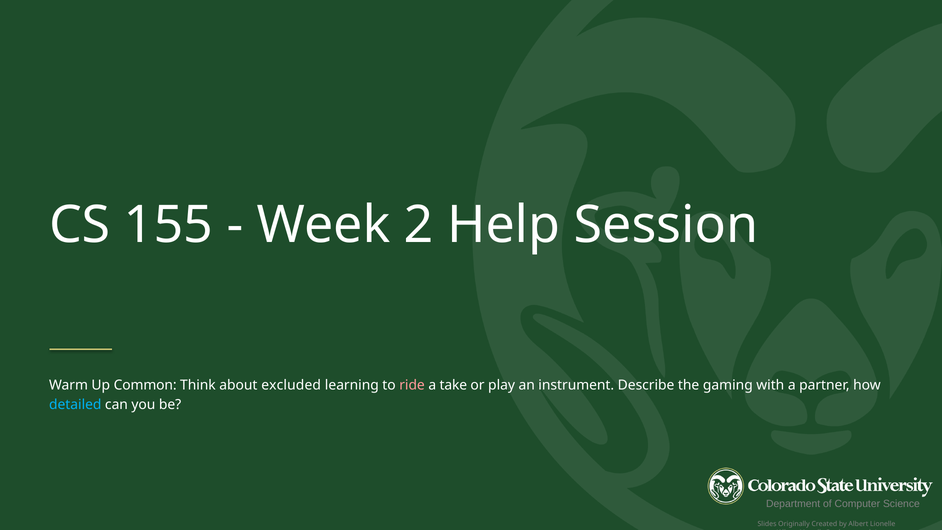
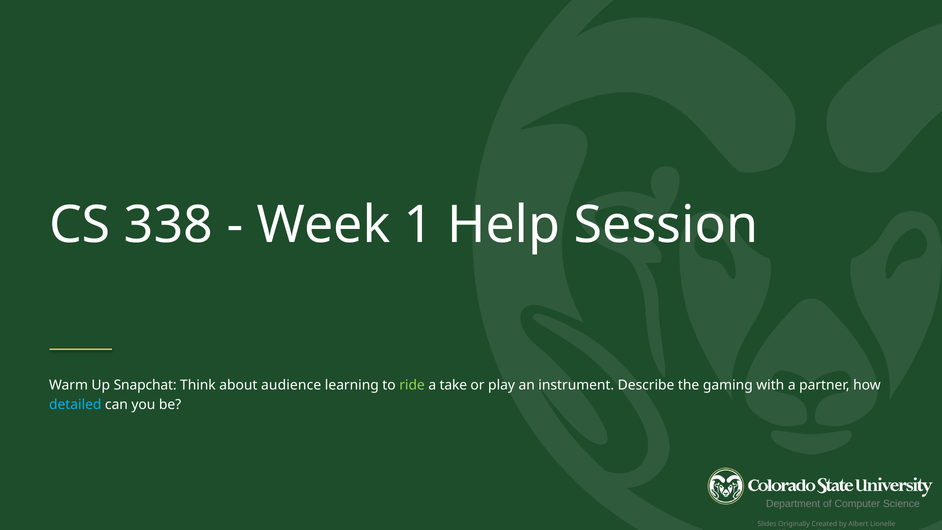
155: 155 -> 338
2: 2 -> 1
Common: Common -> Snapchat
excluded: excluded -> audience
ride colour: pink -> light green
